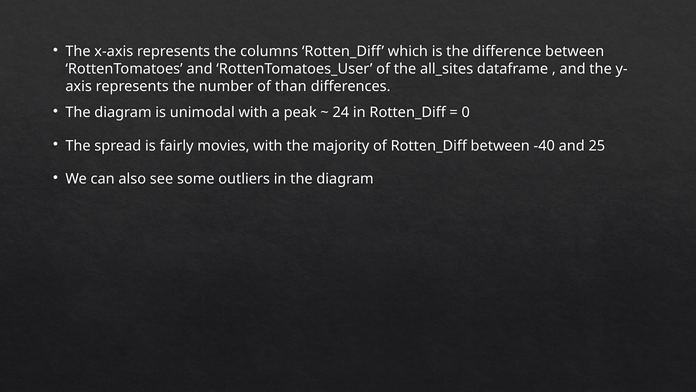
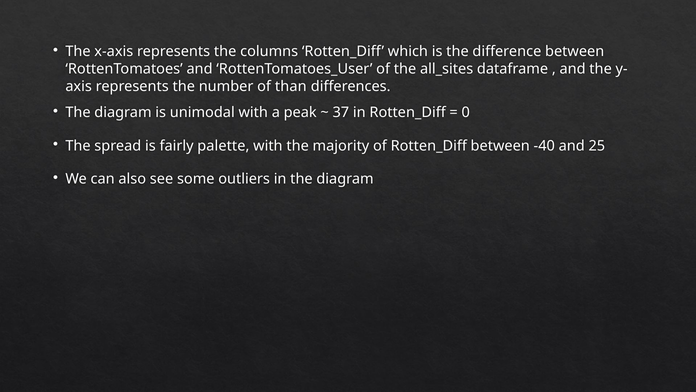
24: 24 -> 37
movies: movies -> palette
